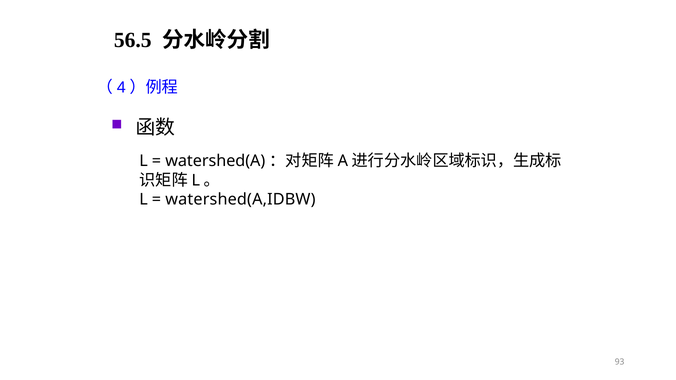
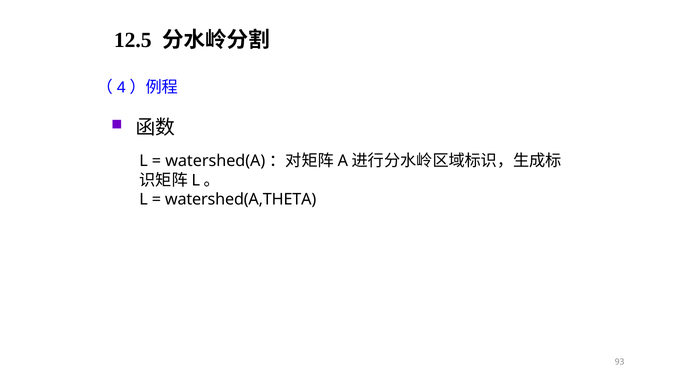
56.5: 56.5 -> 12.5
watershed(A,IDBW: watershed(A,IDBW -> watershed(A,THETA
